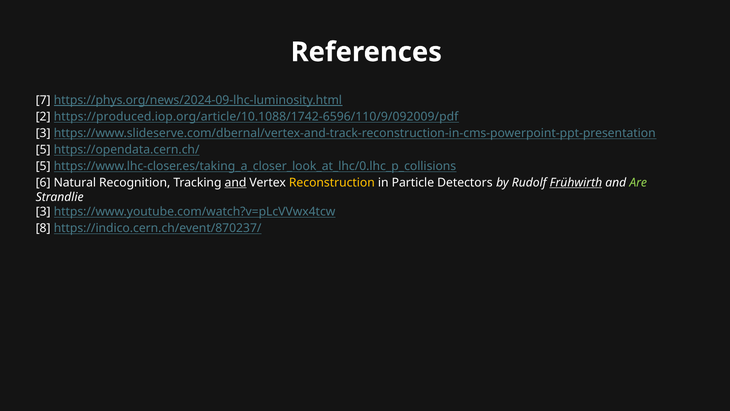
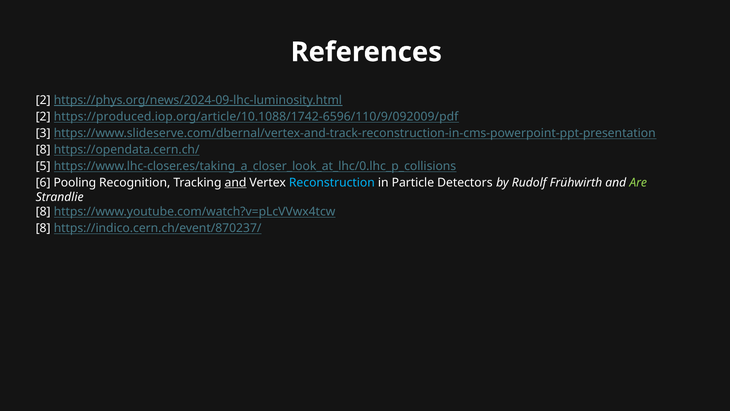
7 at (43, 100): 7 -> 2
5 at (43, 149): 5 -> 8
Natural: Natural -> Pooling
Reconstruction colour: yellow -> light blue
Frühwirth underline: present -> none
3 at (43, 212): 3 -> 8
